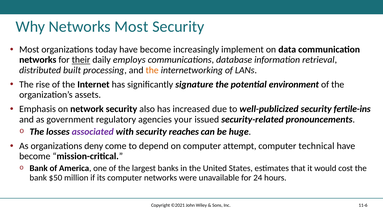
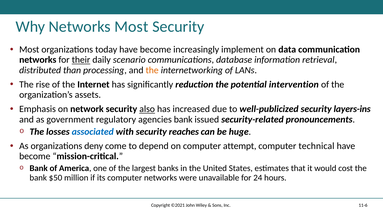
employs: employs -> scenario
built: built -> than
signature: signature -> reduction
environment: environment -> intervention
also underline: none -> present
fertile-ins: fertile-ins -> layers-ins
agencies your: your -> bank
associated colour: purple -> blue
